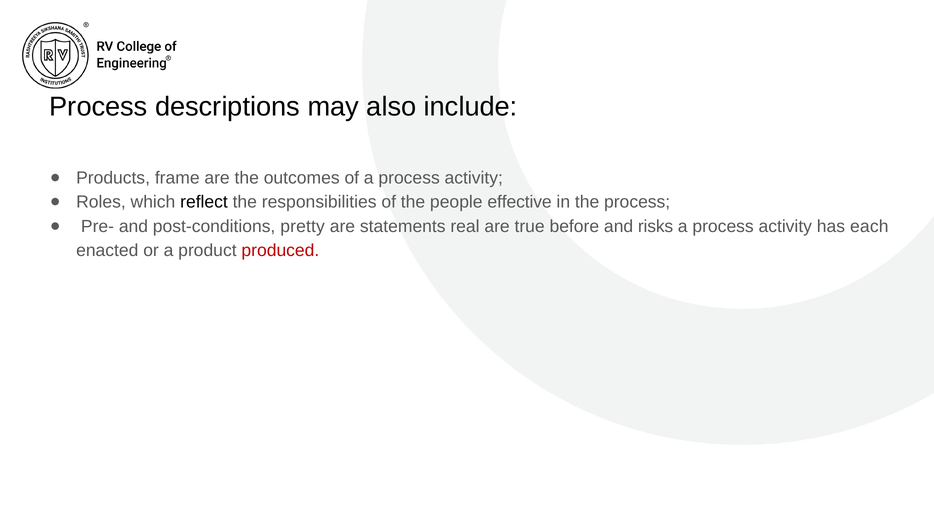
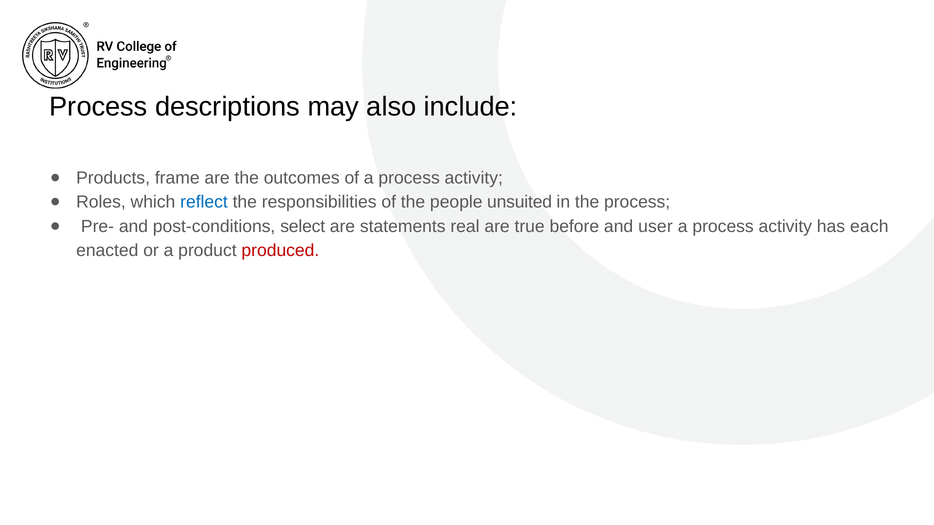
reflect colour: black -> blue
effective: effective -> unsuited
pretty: pretty -> select
risks: risks -> user
